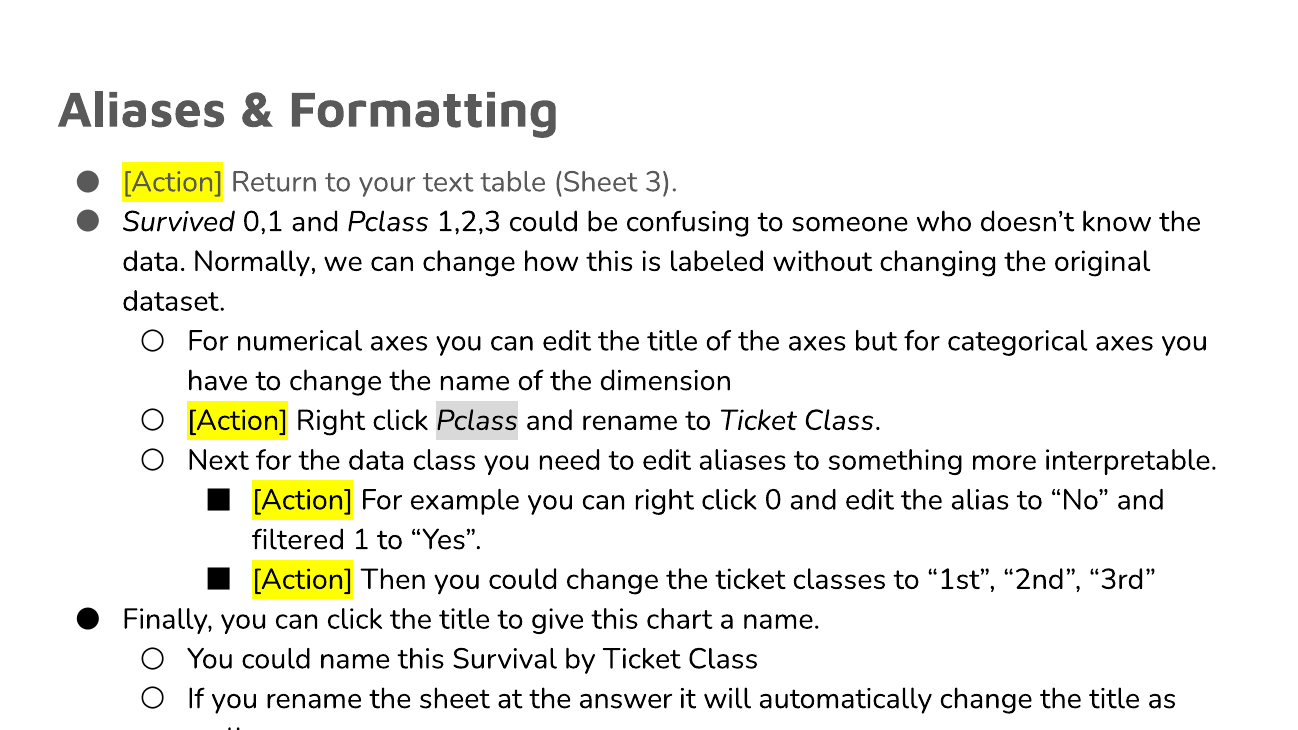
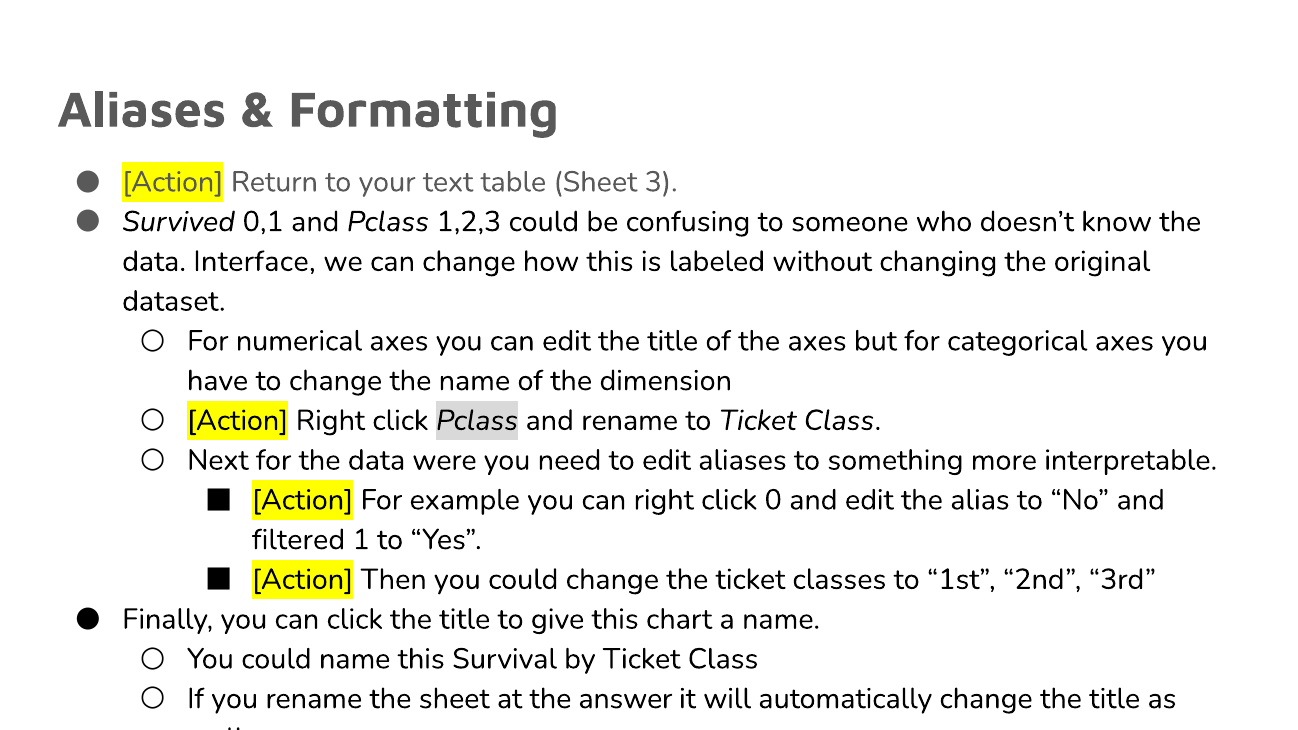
Normally: Normally -> Interface
data class: class -> were
